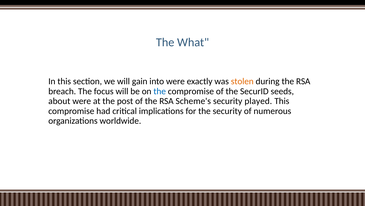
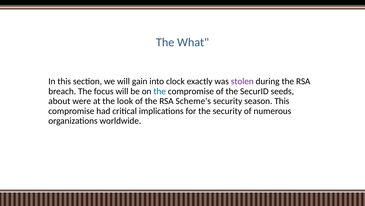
into were: were -> clock
stolen colour: orange -> purple
post: post -> look
played: played -> season
